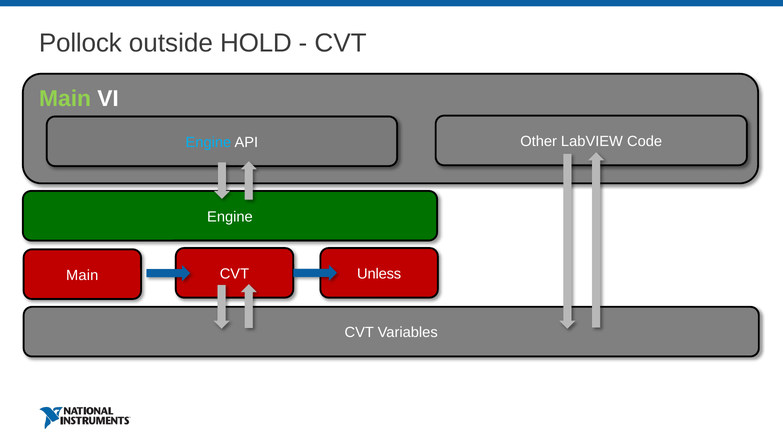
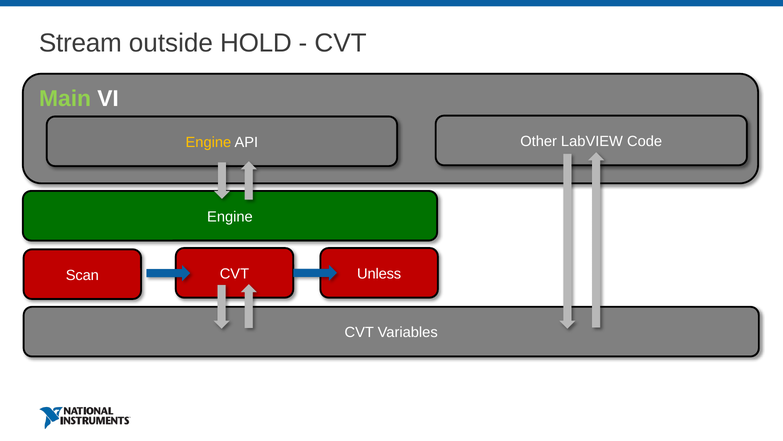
Pollock: Pollock -> Stream
Engine at (208, 142) colour: light blue -> yellow
Main at (82, 275): Main -> Scan
